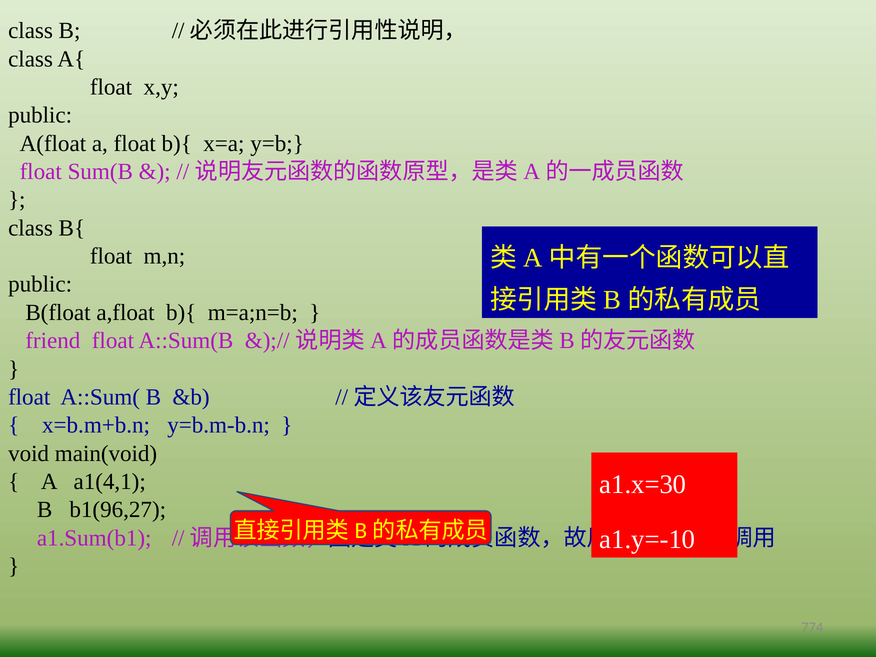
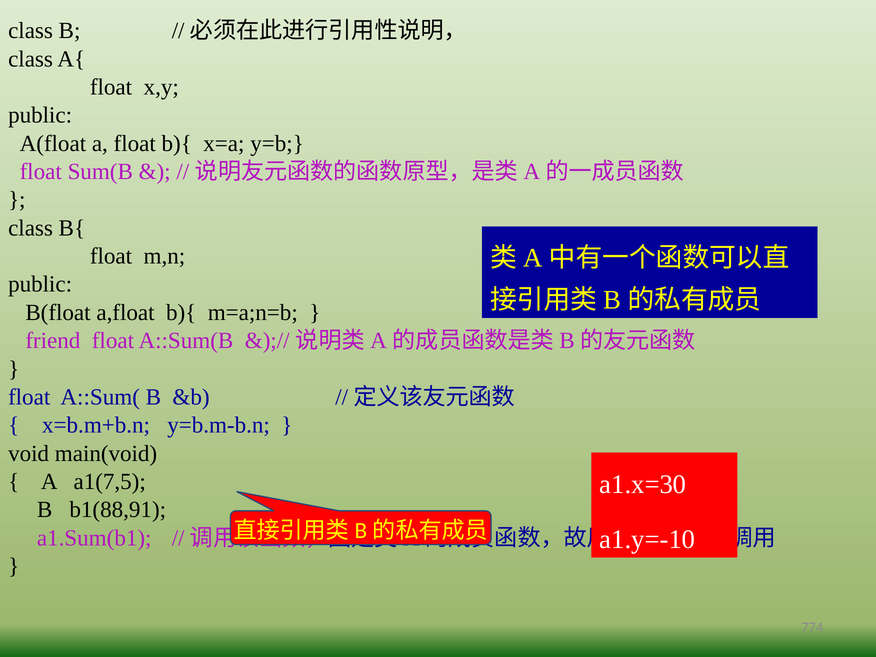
a1(4,1: a1(4,1 -> a1(7,5
b1(96,27: b1(96,27 -> b1(88,91
